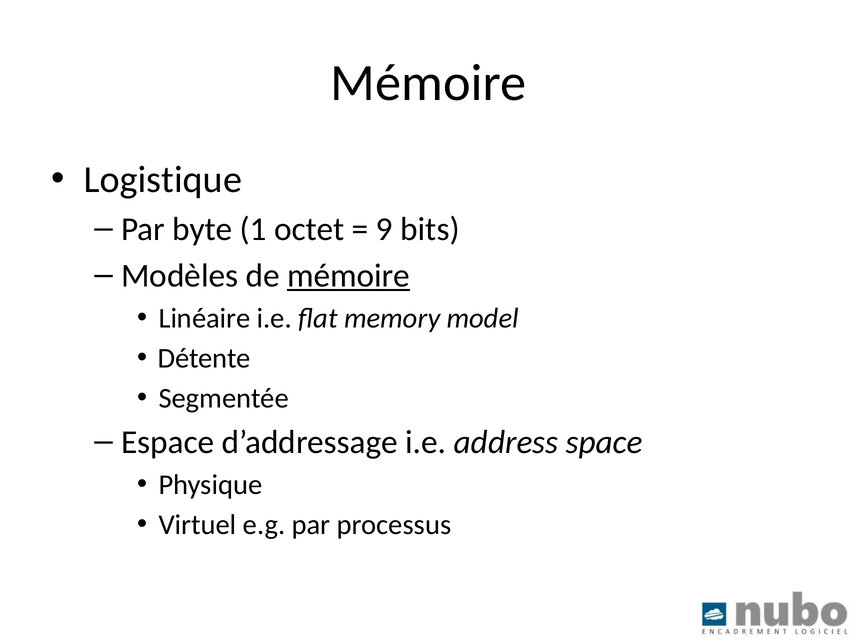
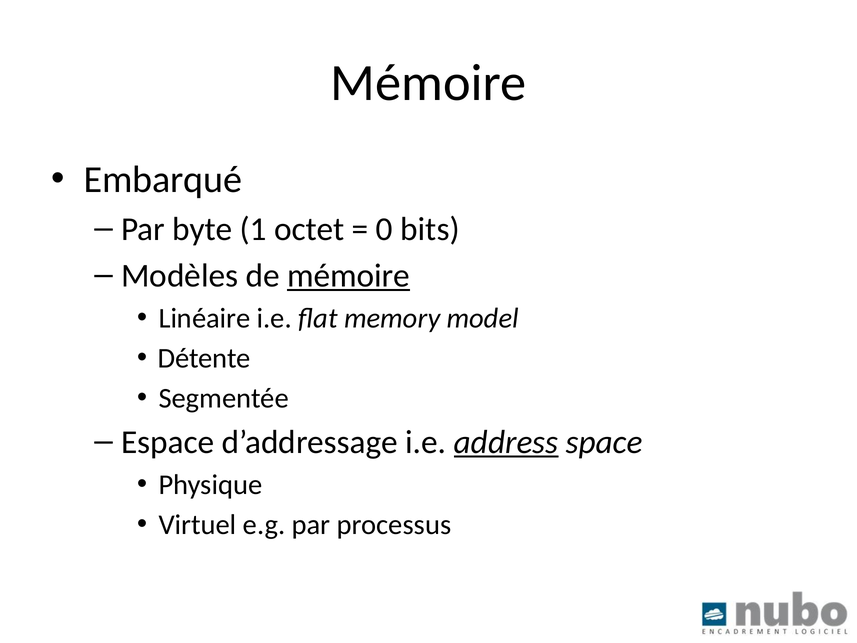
Logistique: Logistique -> Embarqué
9: 9 -> 0
address underline: none -> present
